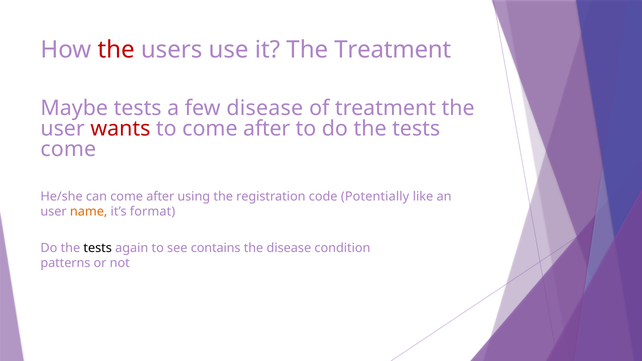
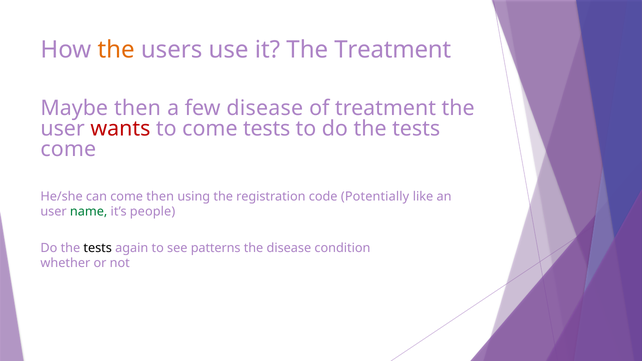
the at (116, 50) colour: red -> orange
Maybe tests: tests -> then
to come after: after -> tests
can come after: after -> then
name colour: orange -> green
format: format -> people
contains: contains -> patterns
patterns: patterns -> whether
